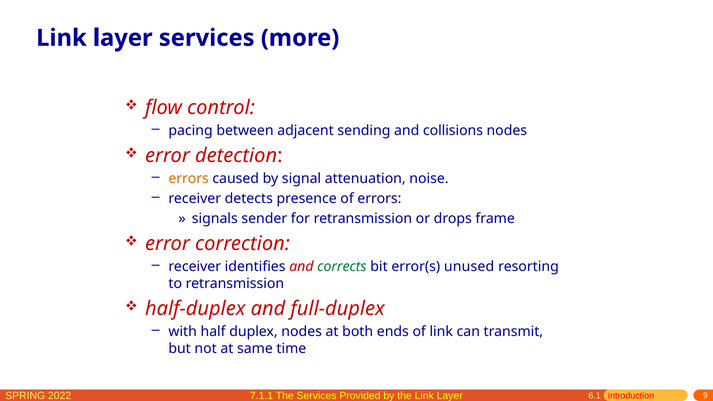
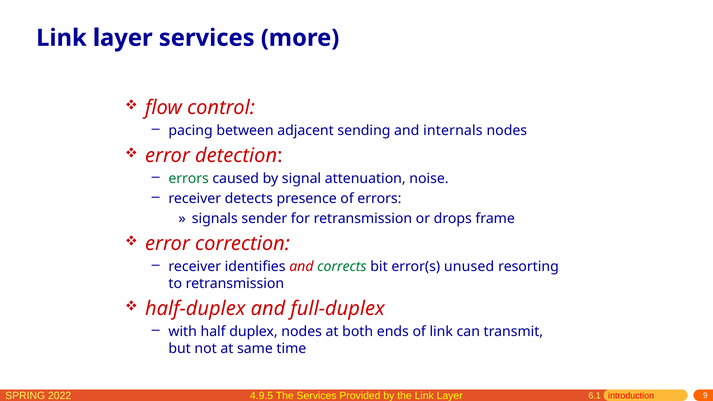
collisions: collisions -> internals
errors at (189, 179) colour: orange -> green
7.1.1: 7.1.1 -> 4.9.5
